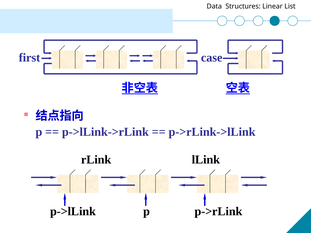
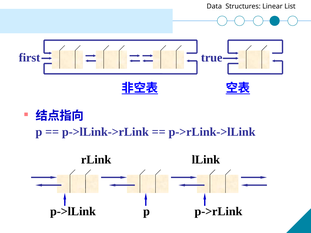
case: case -> true
